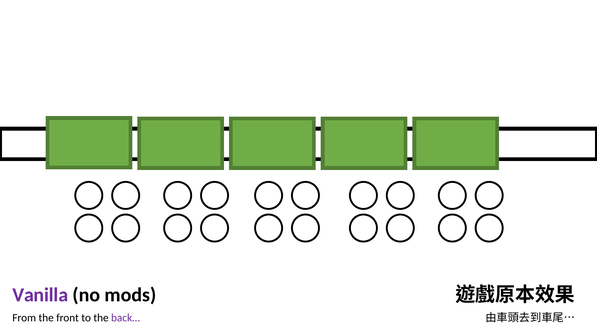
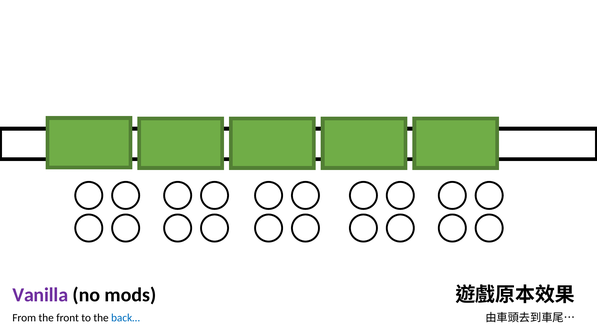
back… colour: purple -> blue
